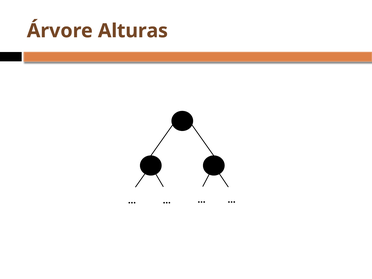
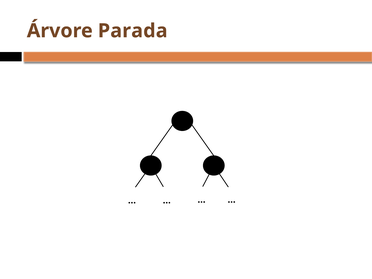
Alturas: Alturas -> Parada
